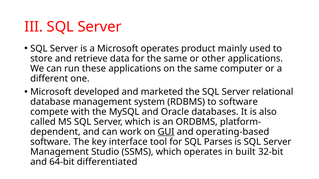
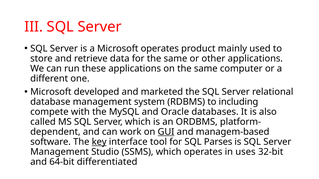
to software: software -> including
operating-based: operating-based -> managem-based
key underline: none -> present
built: built -> uses
